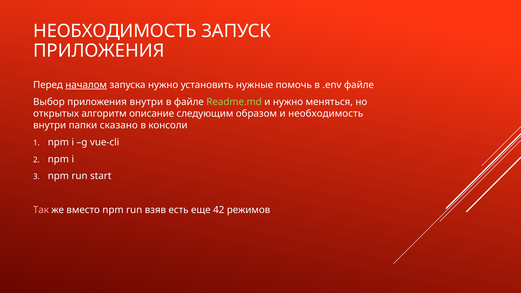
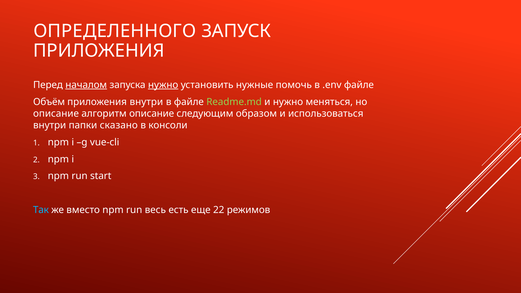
НЕОБХОДИМОСТЬ at (115, 31): НЕОБХОДИМОСТЬ -> ОПРЕДЕЛЕННОГО
нужно at (163, 85) underline: none -> present
Выбор: Выбор -> Объём
открытых at (56, 114): открытых -> описание
и необходимость: необходимость -> использоваться
Так colour: pink -> light blue
взяв: взяв -> весь
42: 42 -> 22
